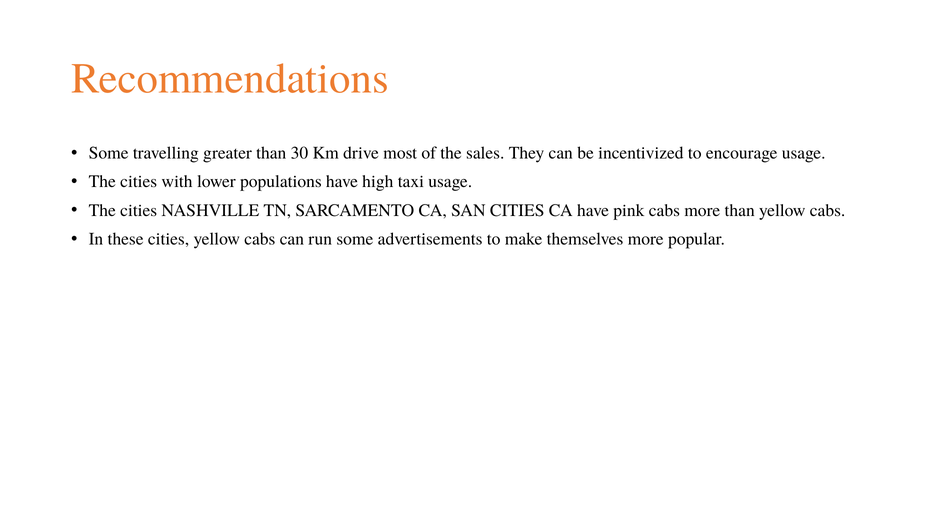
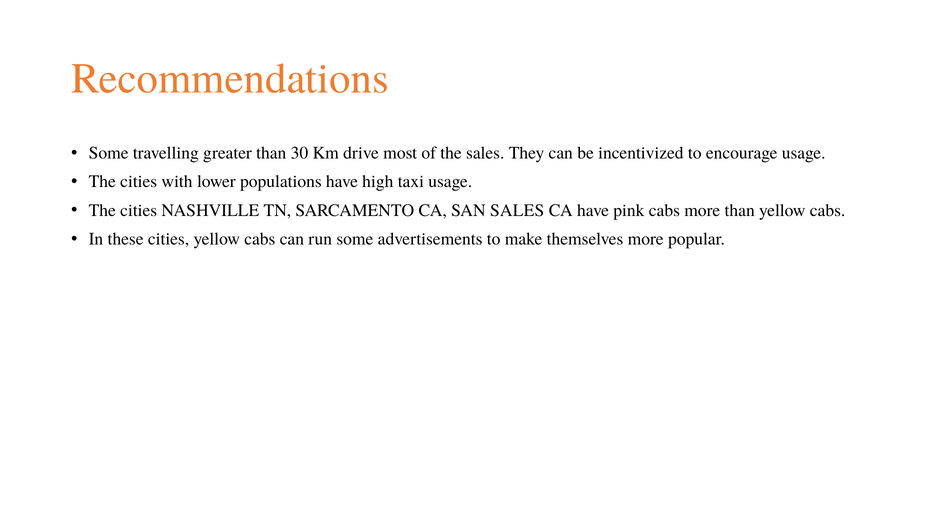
SAN CITIES: CITIES -> SALES
